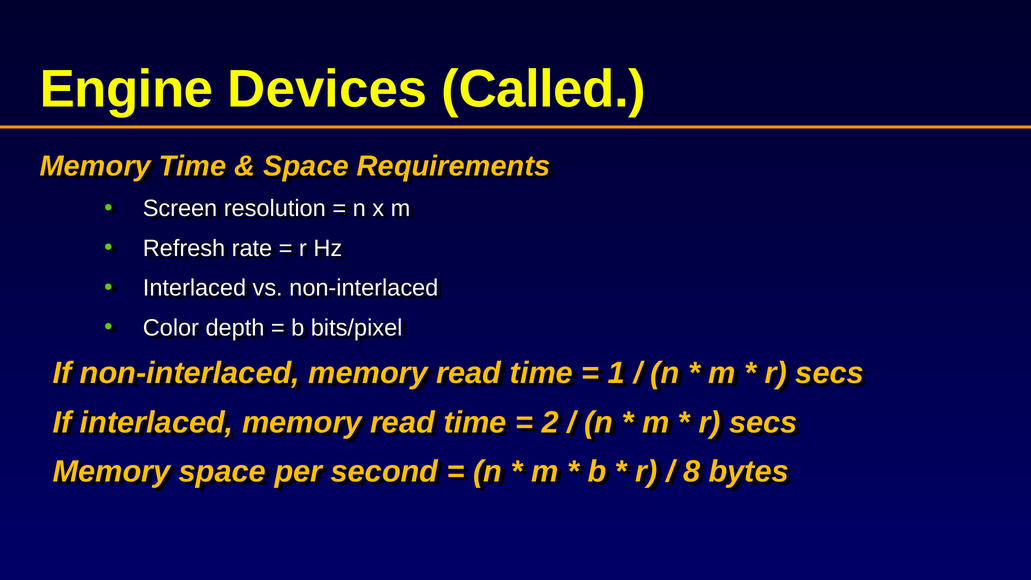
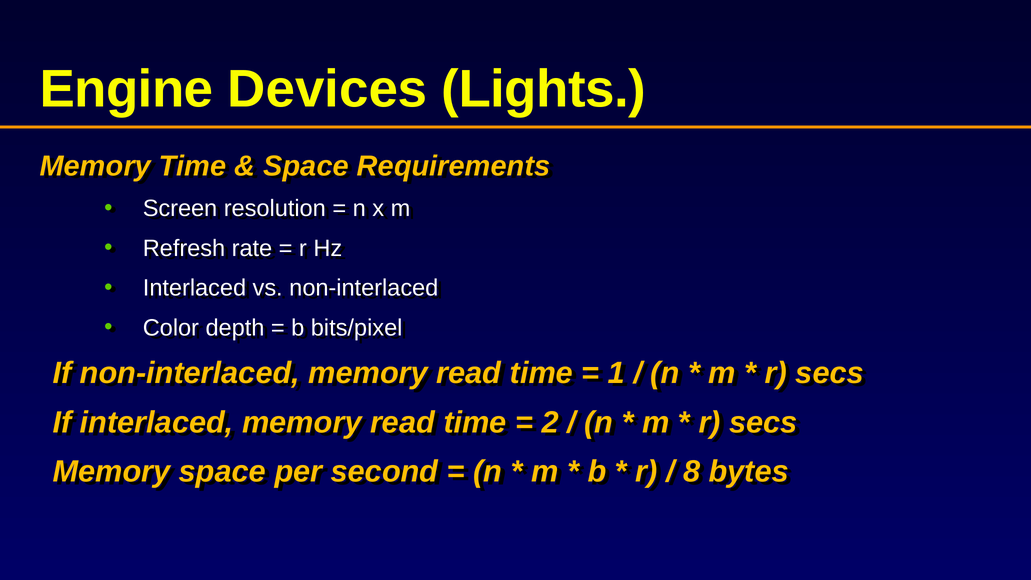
Called: Called -> Lights
